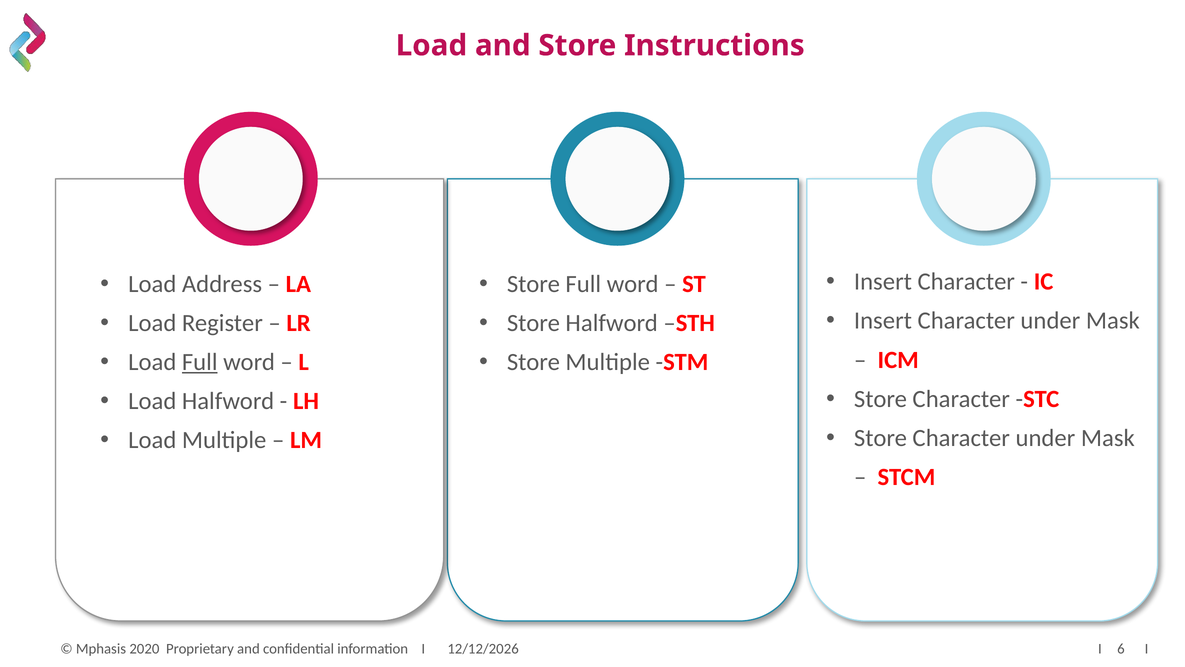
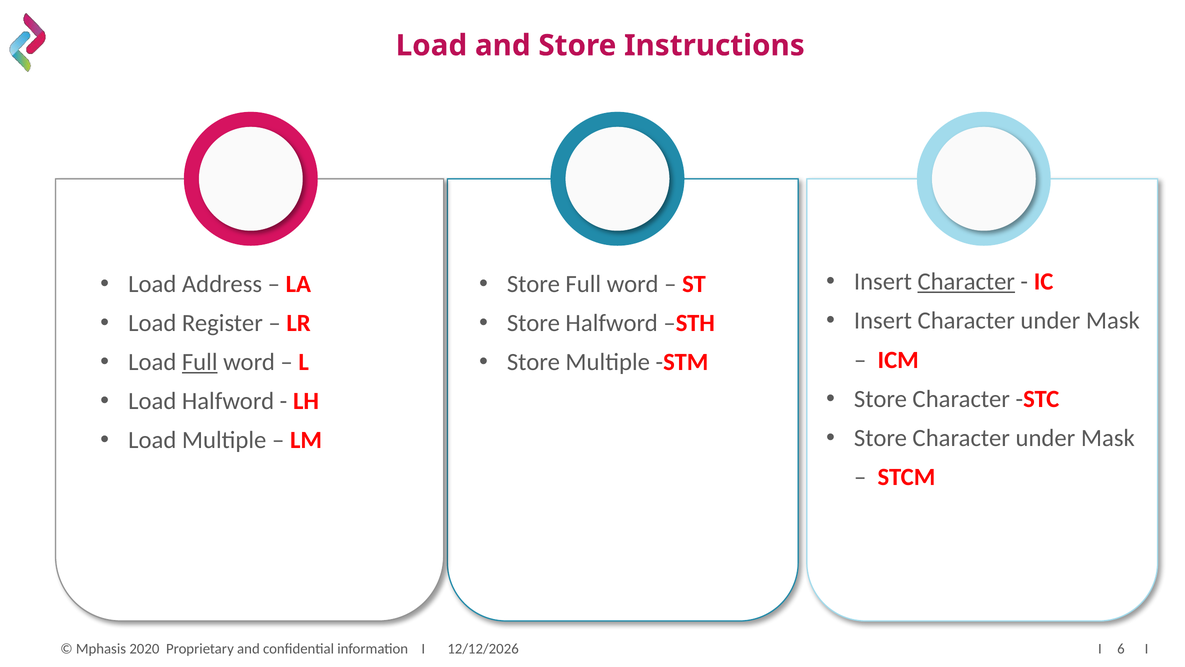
Character at (966, 282) underline: none -> present
